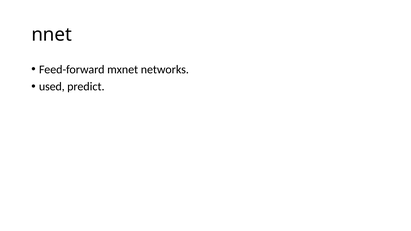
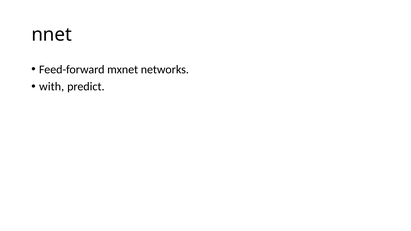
used: used -> with
